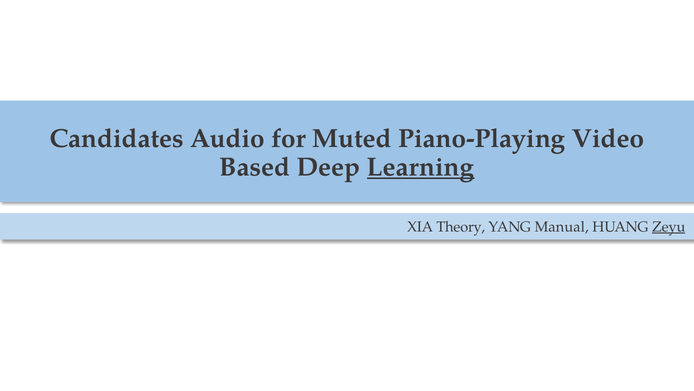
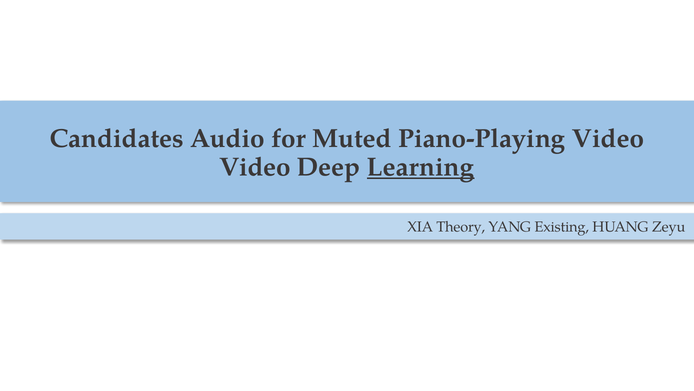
Based at (255, 167): Based -> Video
Manual: Manual -> Existing
Zeyu underline: present -> none
